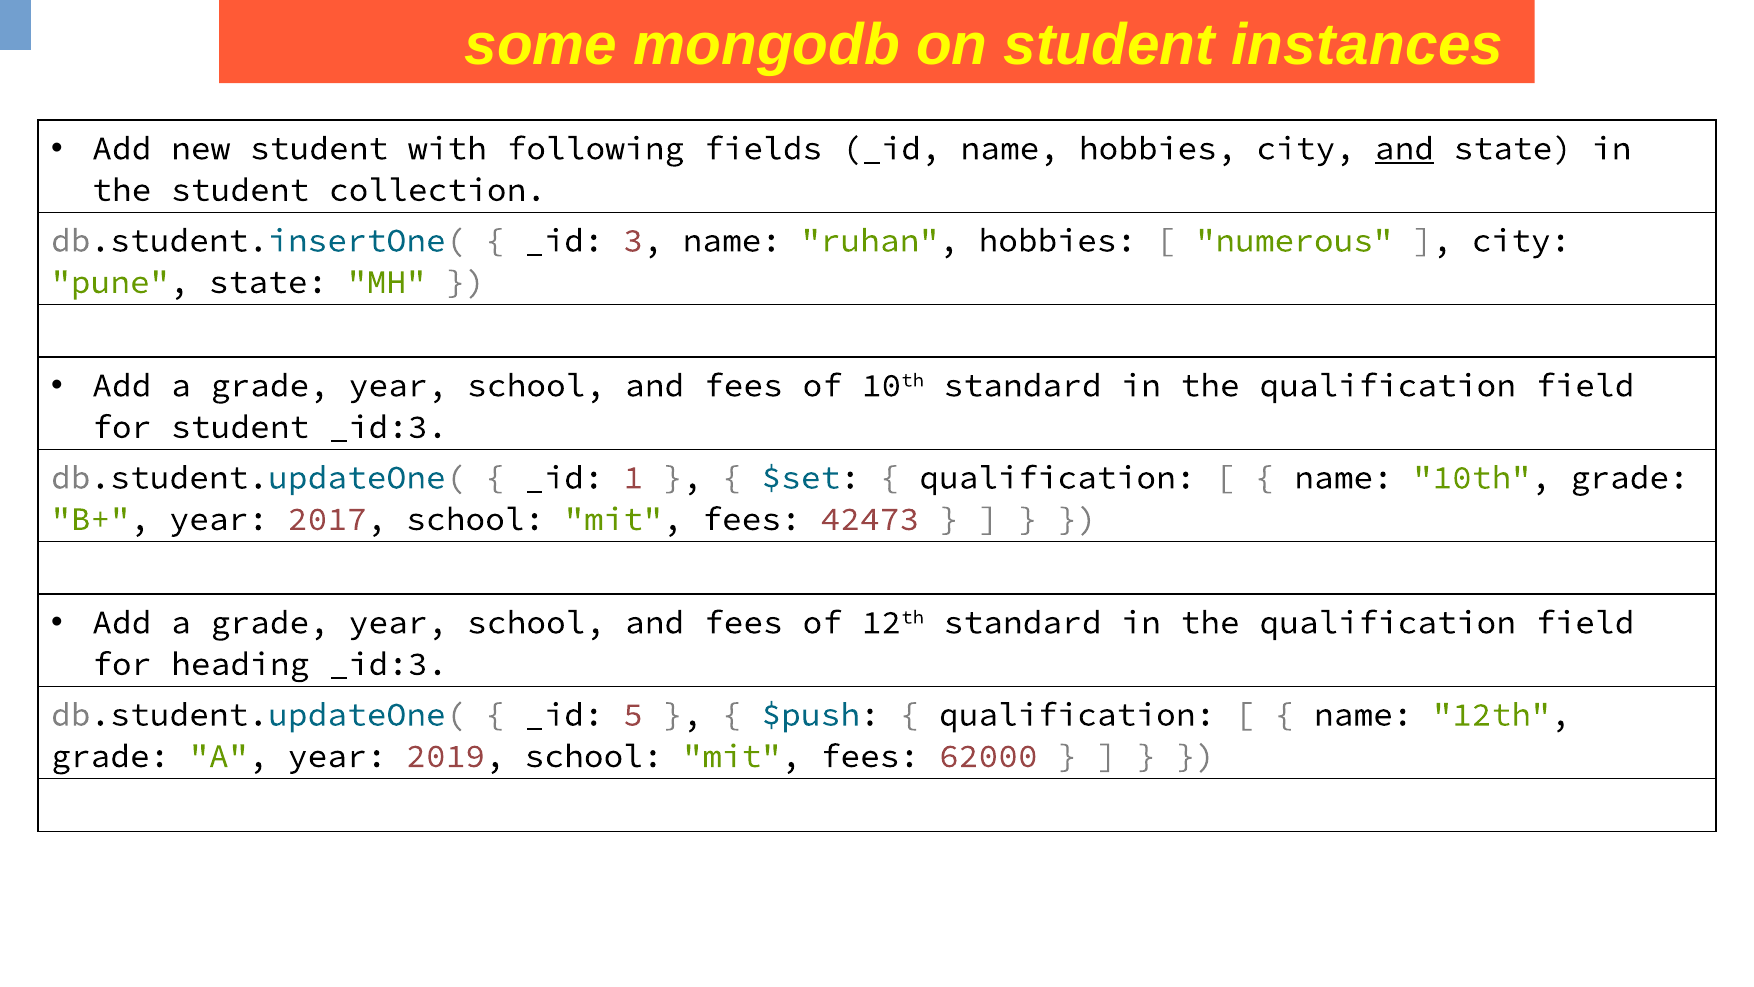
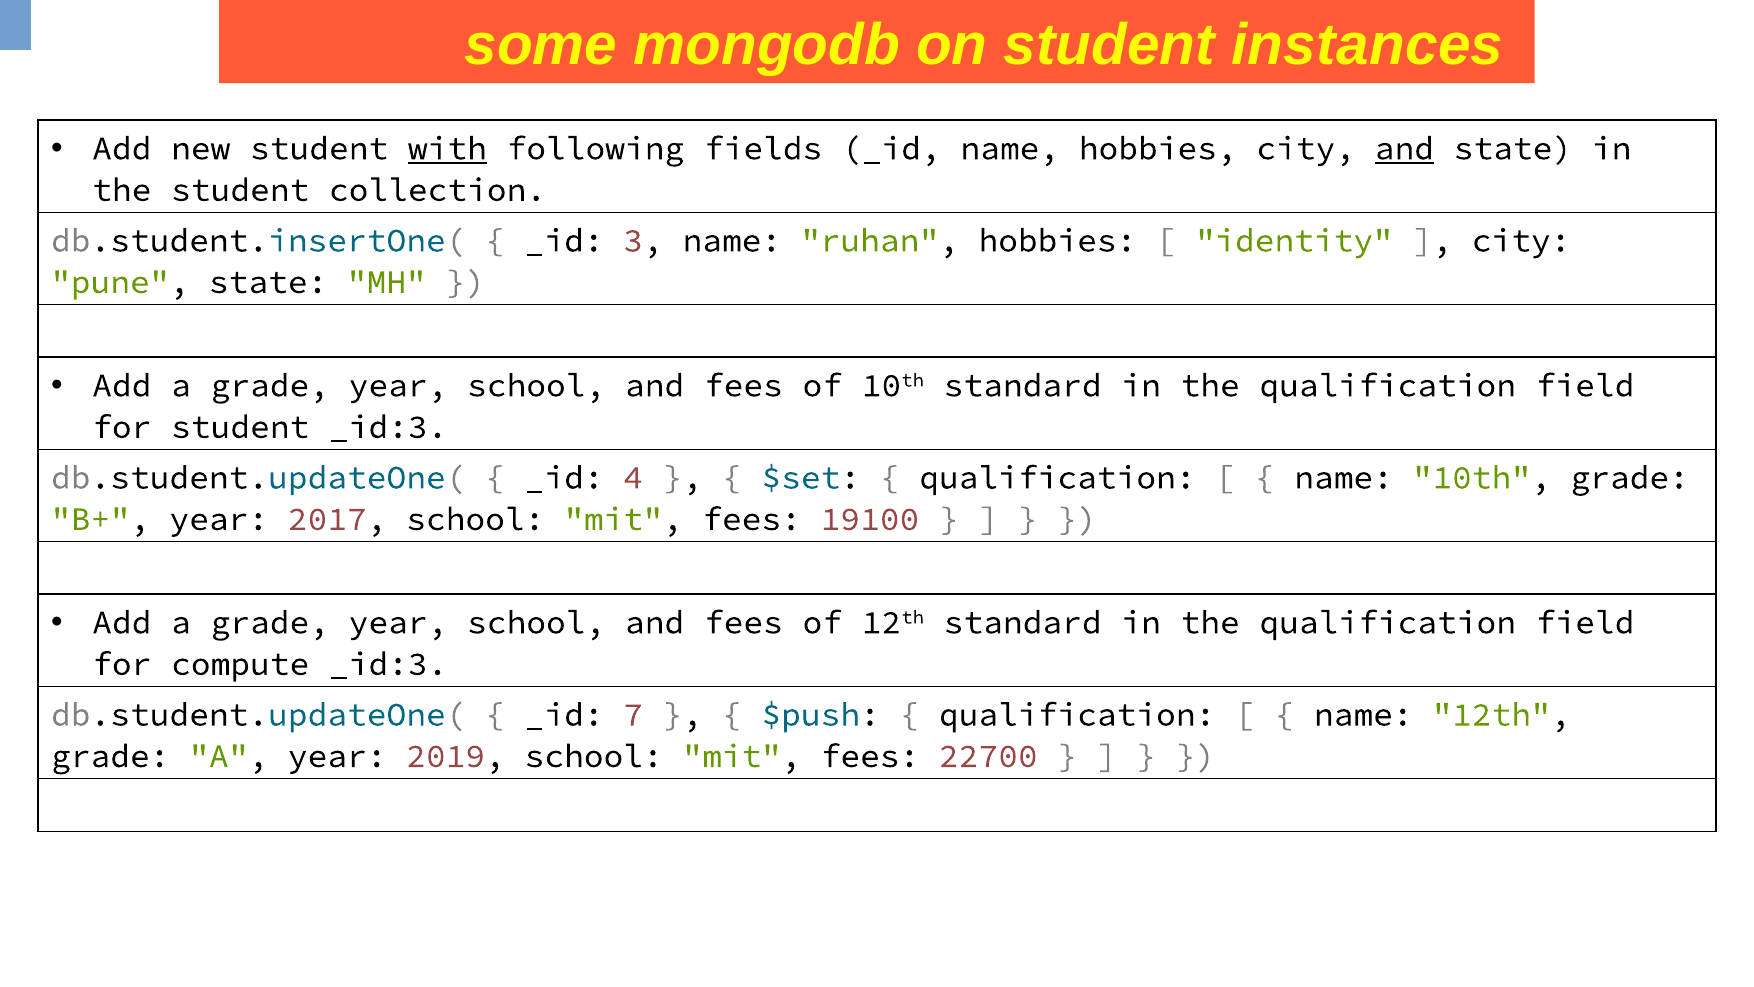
with underline: none -> present
numerous: numerous -> identity
1: 1 -> 4
42473: 42473 -> 19100
heading: heading -> compute
5: 5 -> 7
62000: 62000 -> 22700
